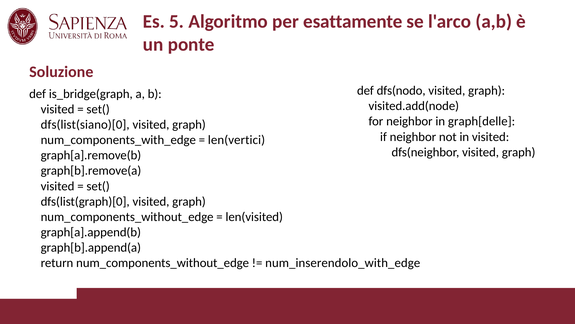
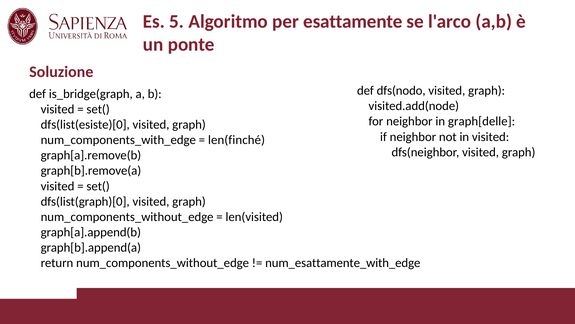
dfs(list(siano)[0: dfs(list(siano)[0 -> dfs(list(esiste)[0
len(vertici: len(vertici -> len(finché
num_inserendolo_with_edge: num_inserendolo_with_edge -> num_esattamente_with_edge
